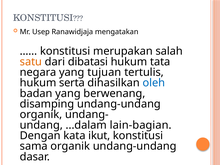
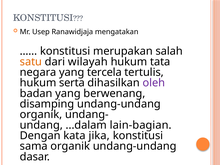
dibatasi: dibatasi -> wilayah
tujuan: tujuan -> tercela
oleh colour: blue -> purple
ikut: ikut -> jika
